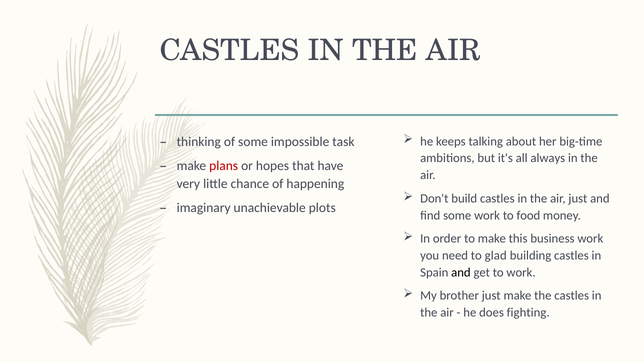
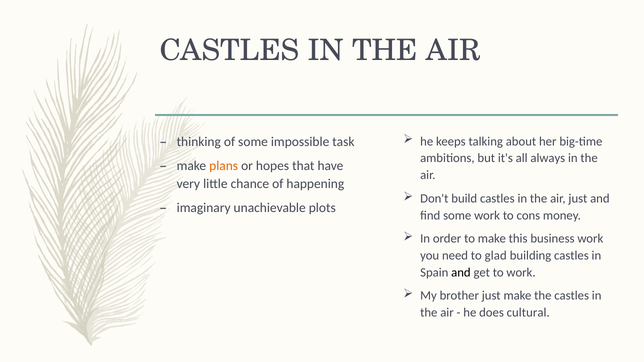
plans colour: red -> orange
food: food -> cons
fighting: fighting -> cultural
